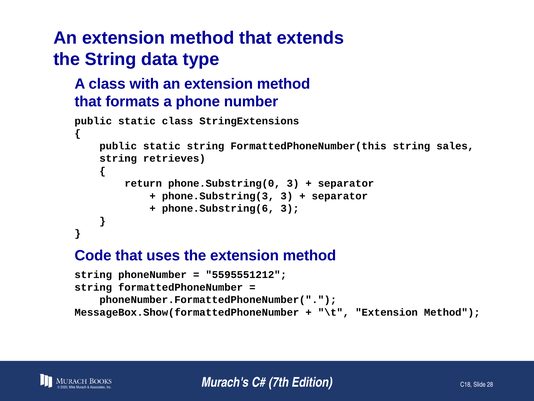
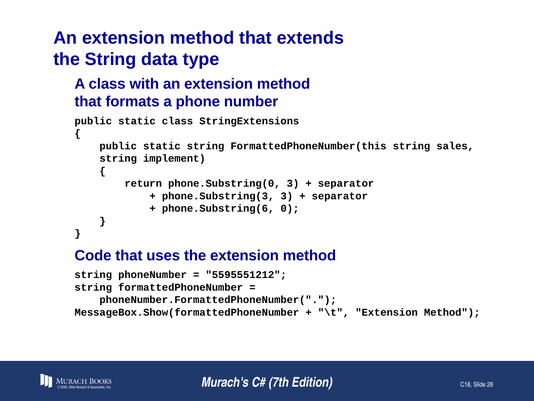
retrieves: retrieves -> implement
phone.Substring(6 3: 3 -> 0
